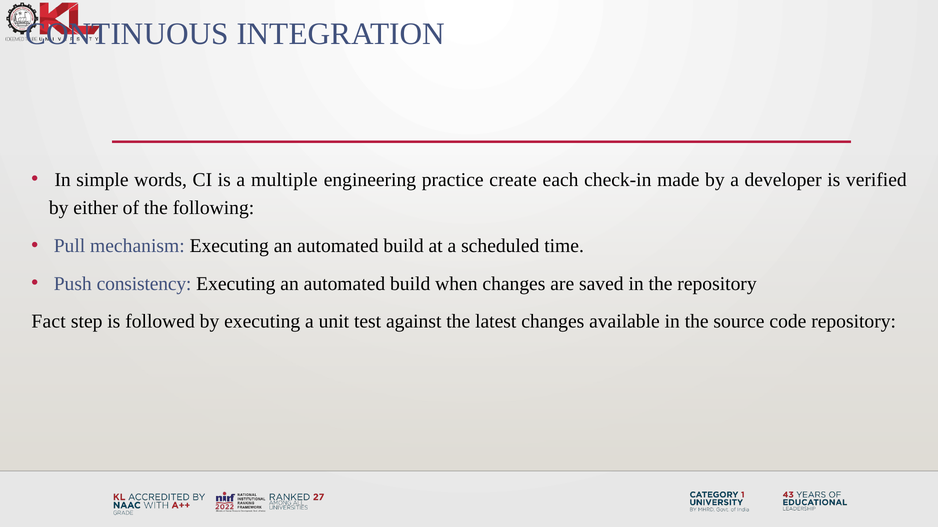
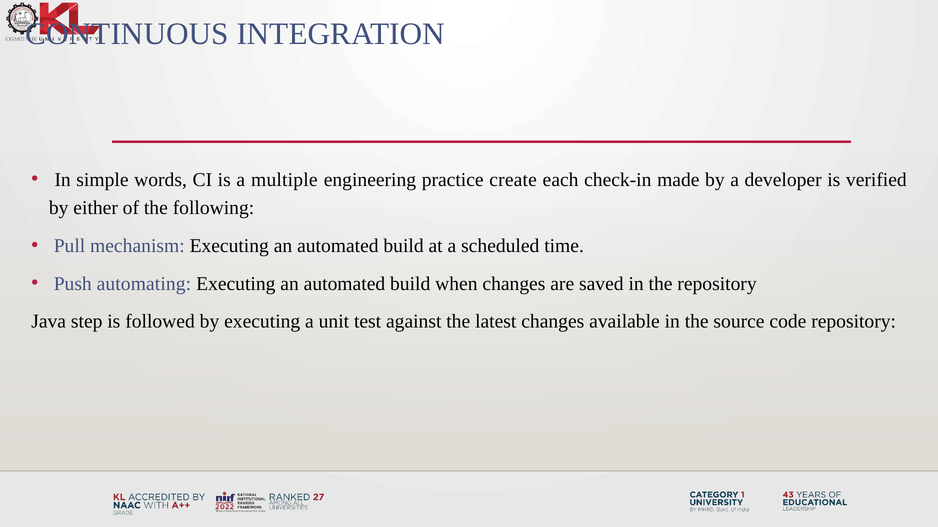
consistency: consistency -> automating
Fact: Fact -> Java
